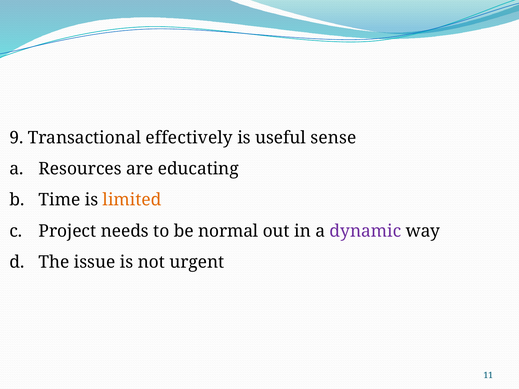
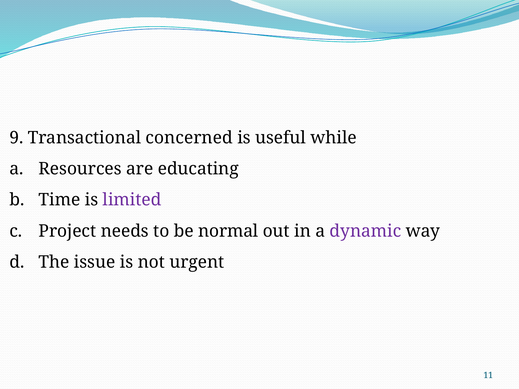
effectively: effectively -> concerned
sense: sense -> while
limited colour: orange -> purple
